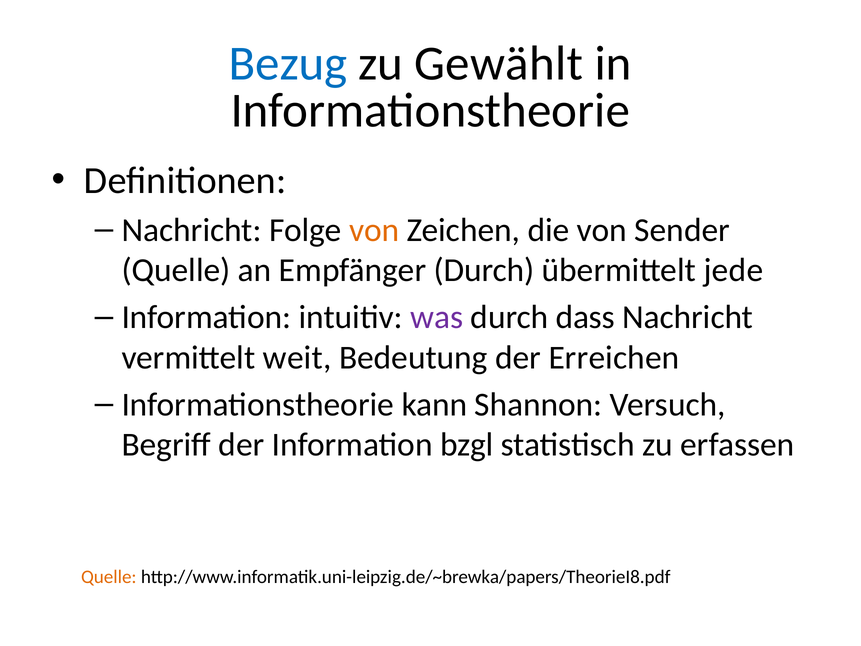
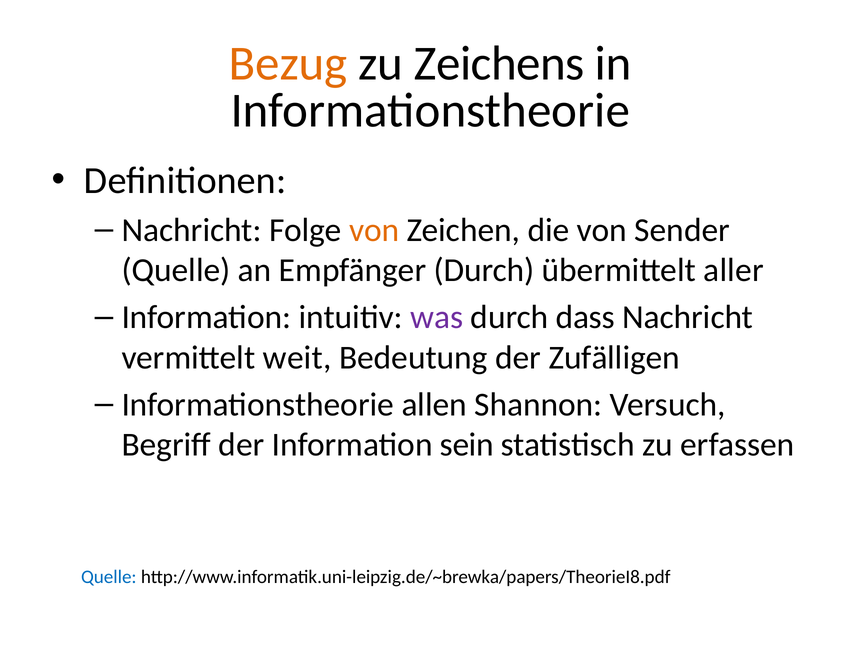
Bezug colour: blue -> orange
Gewählt: Gewählt -> Zeichens
jede: jede -> aller
Erreichen: Erreichen -> Zufälligen
kann: kann -> allen
bzgl: bzgl -> sein
Quelle at (109, 576) colour: orange -> blue
